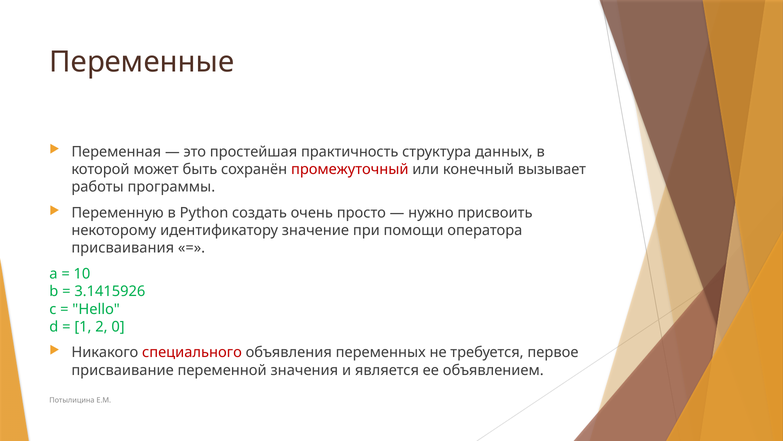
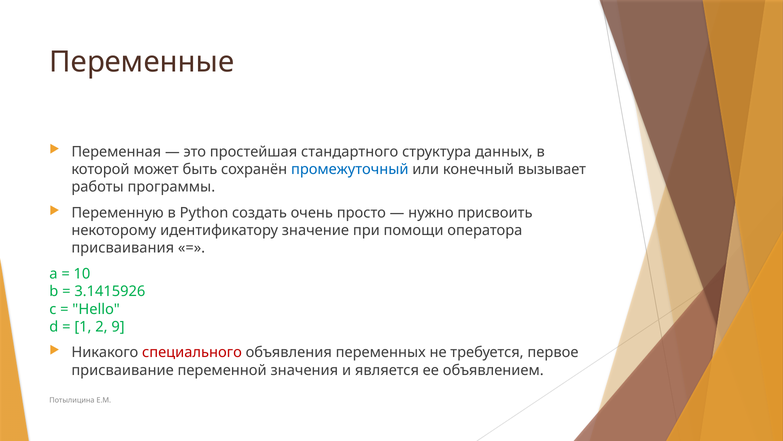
практичность: практичность -> стандартного
промежуточный colour: red -> blue
0: 0 -> 9
